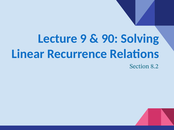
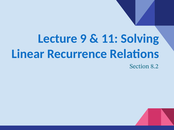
90: 90 -> 11
